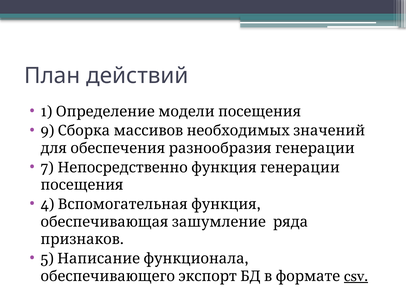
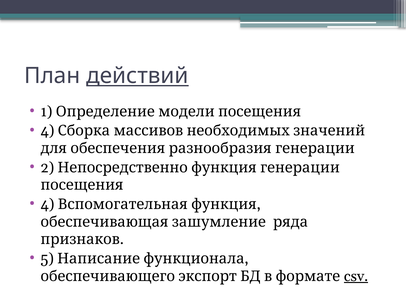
действий underline: none -> present
9 at (47, 131): 9 -> 4
7: 7 -> 2
